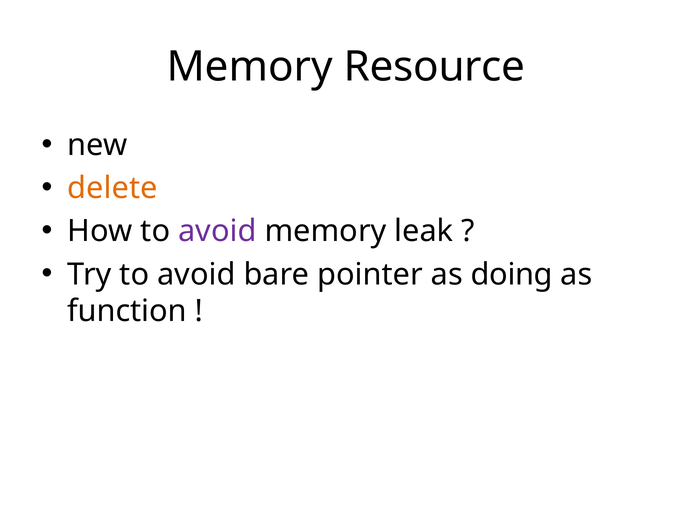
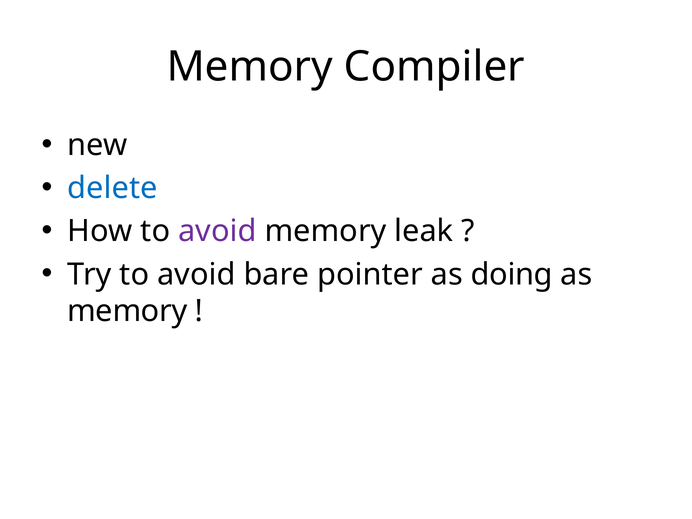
Resource: Resource -> Compiler
delete colour: orange -> blue
function at (127, 311): function -> memory
